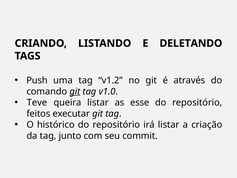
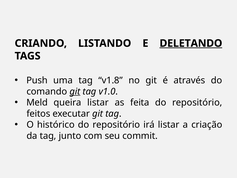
DELETANDO underline: none -> present
v1.2: v1.2 -> v1.8
Teve: Teve -> Meld
esse: esse -> feita
